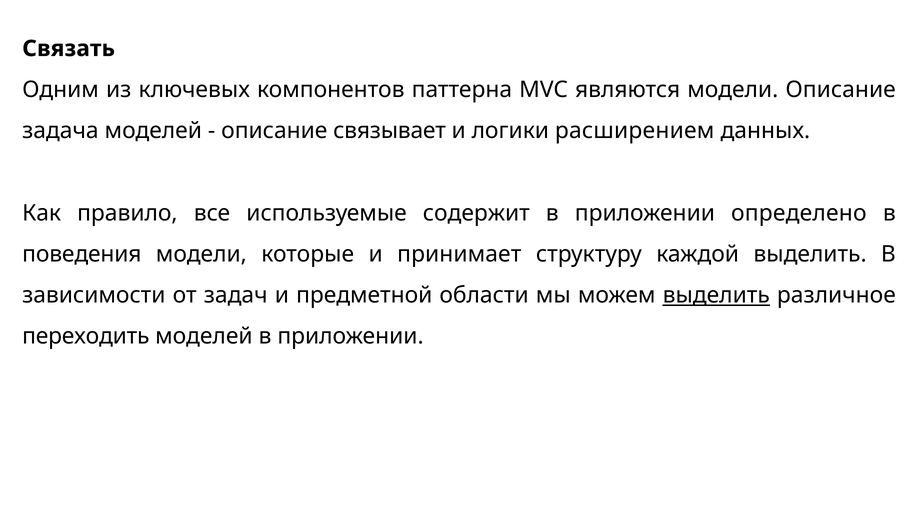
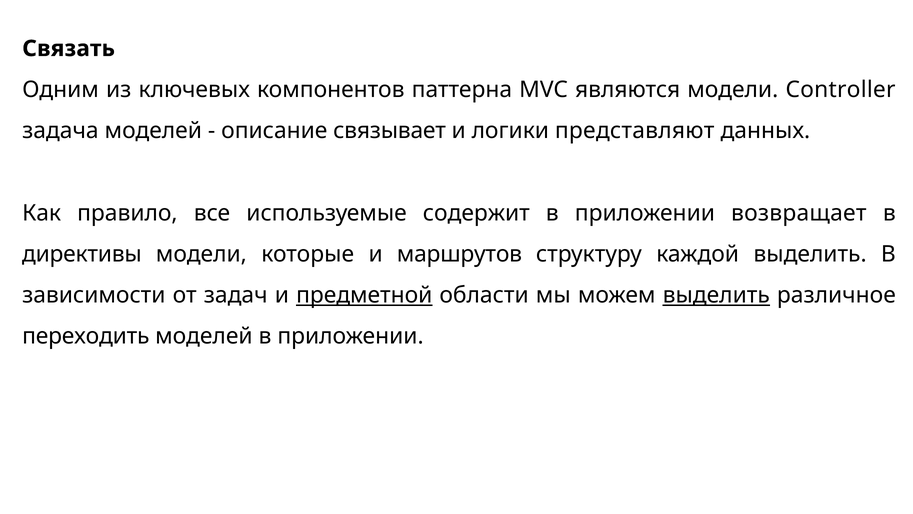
модели Описание: Описание -> Controller
расширением: расширением -> представляют
определено: определено -> возвращает
поведения: поведения -> директивы
принимает: принимает -> маршрутов
предметной underline: none -> present
